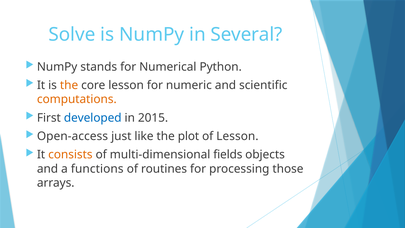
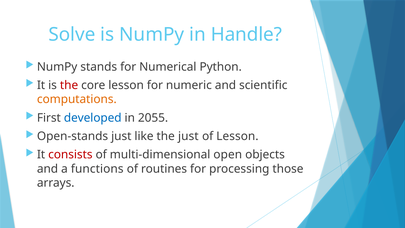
Several: Several -> Handle
the at (69, 85) colour: orange -> red
2015: 2015 -> 2055
Open-access: Open-access -> Open-stands
the plot: plot -> just
consists colour: orange -> red
fields: fields -> open
